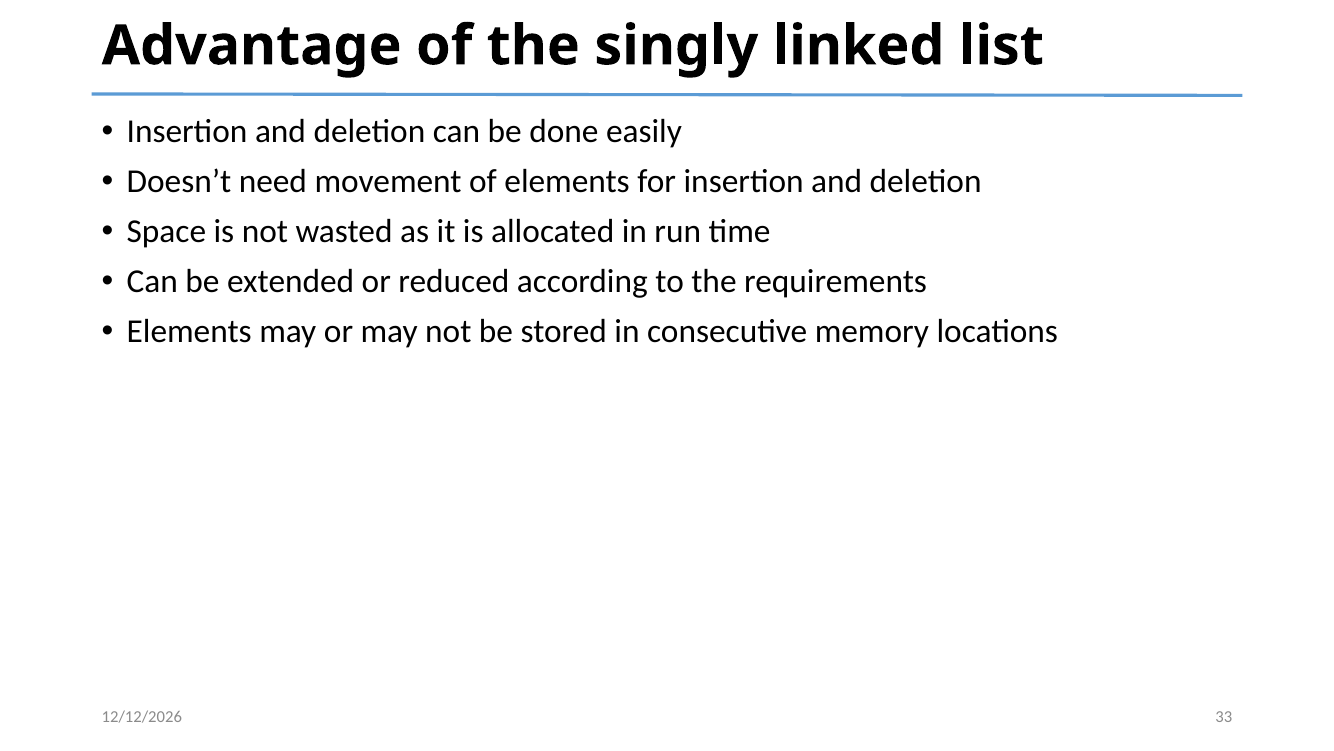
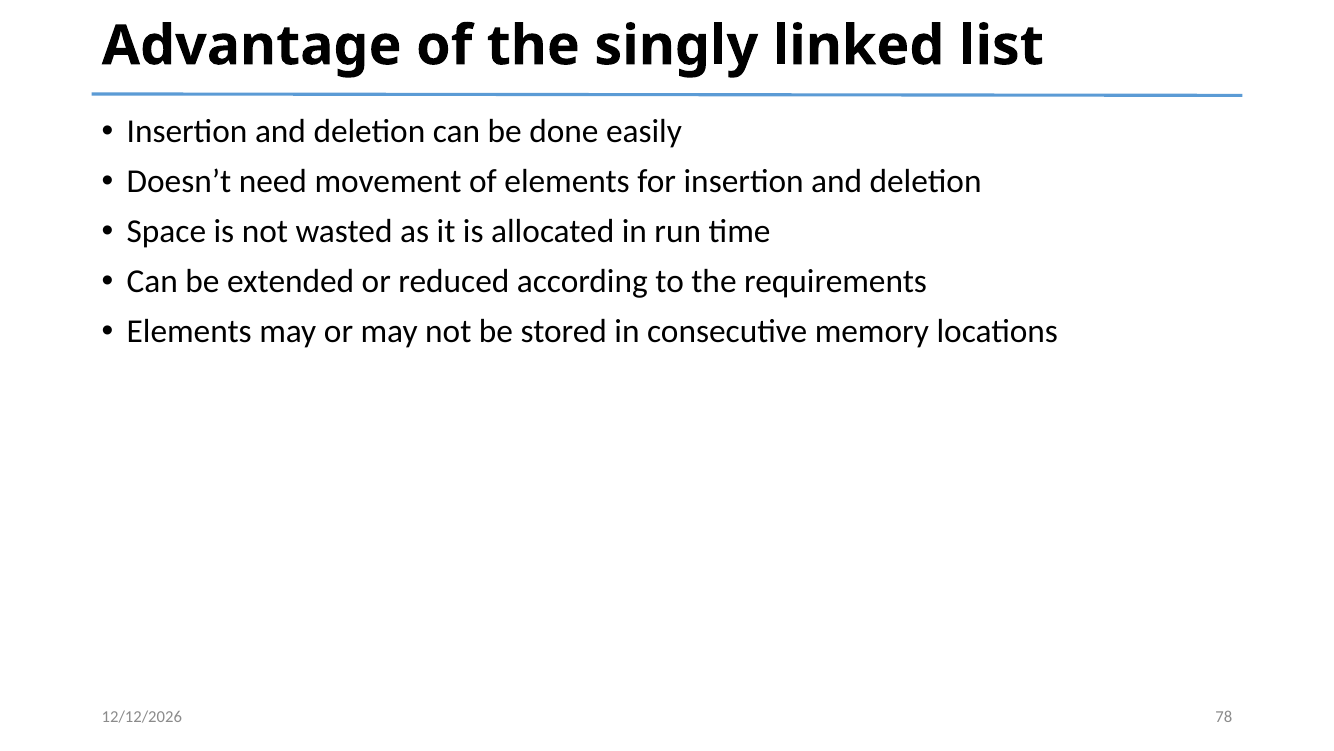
33: 33 -> 78
